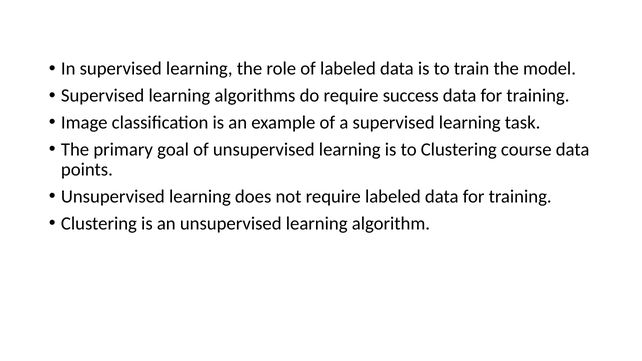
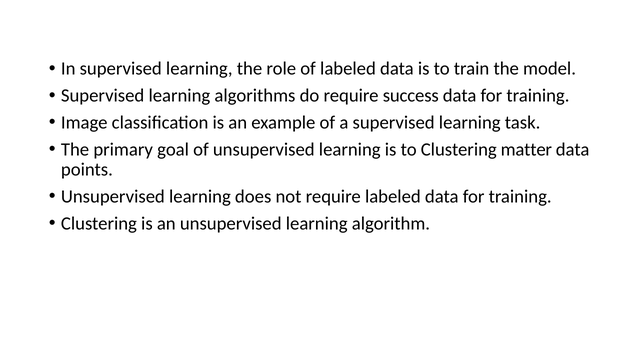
course: course -> matter
